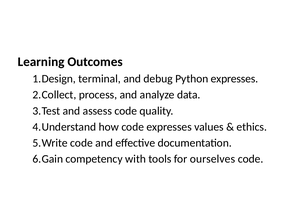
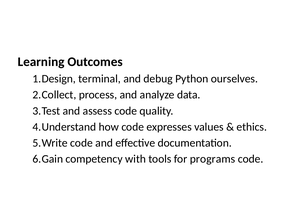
Python expresses: expresses -> ourselves
ourselves: ourselves -> programs
